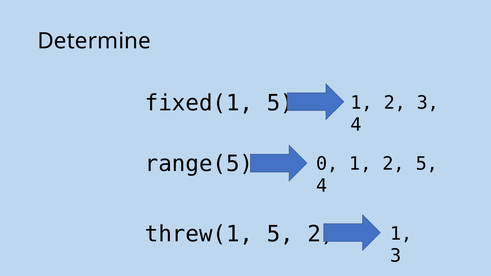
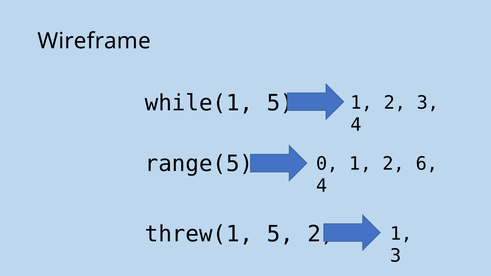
Determine: Determine -> Wireframe
fixed(1: fixed(1 -> while(1
2 5: 5 -> 6
